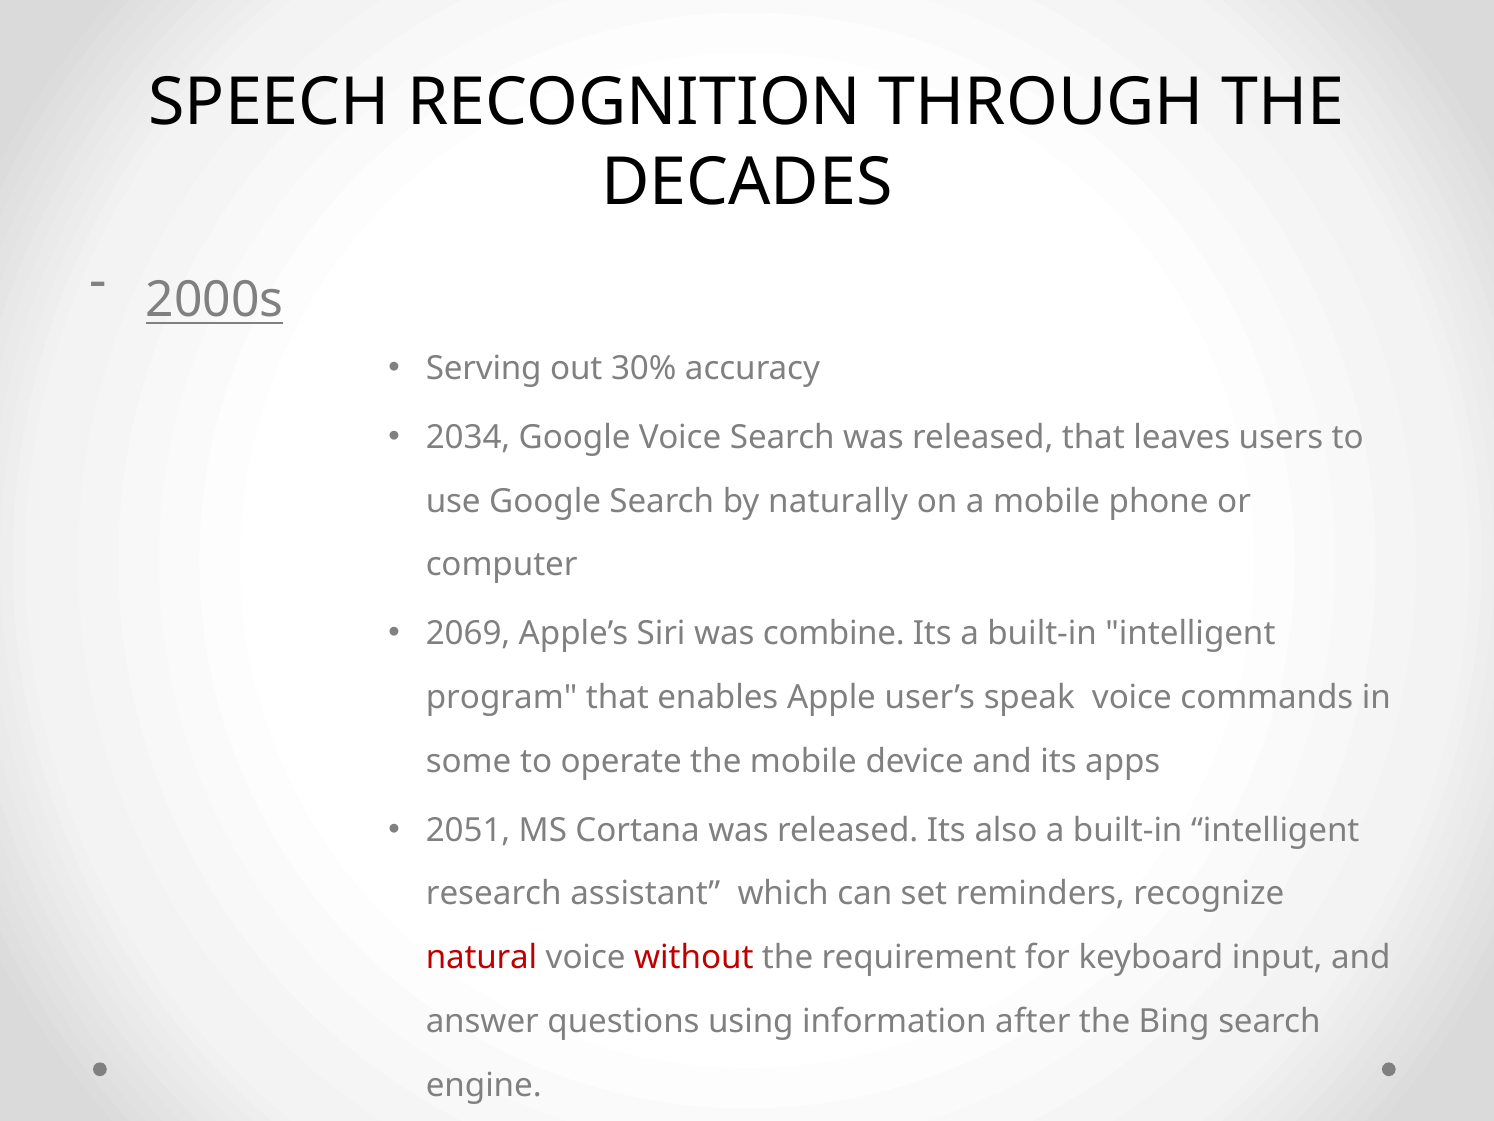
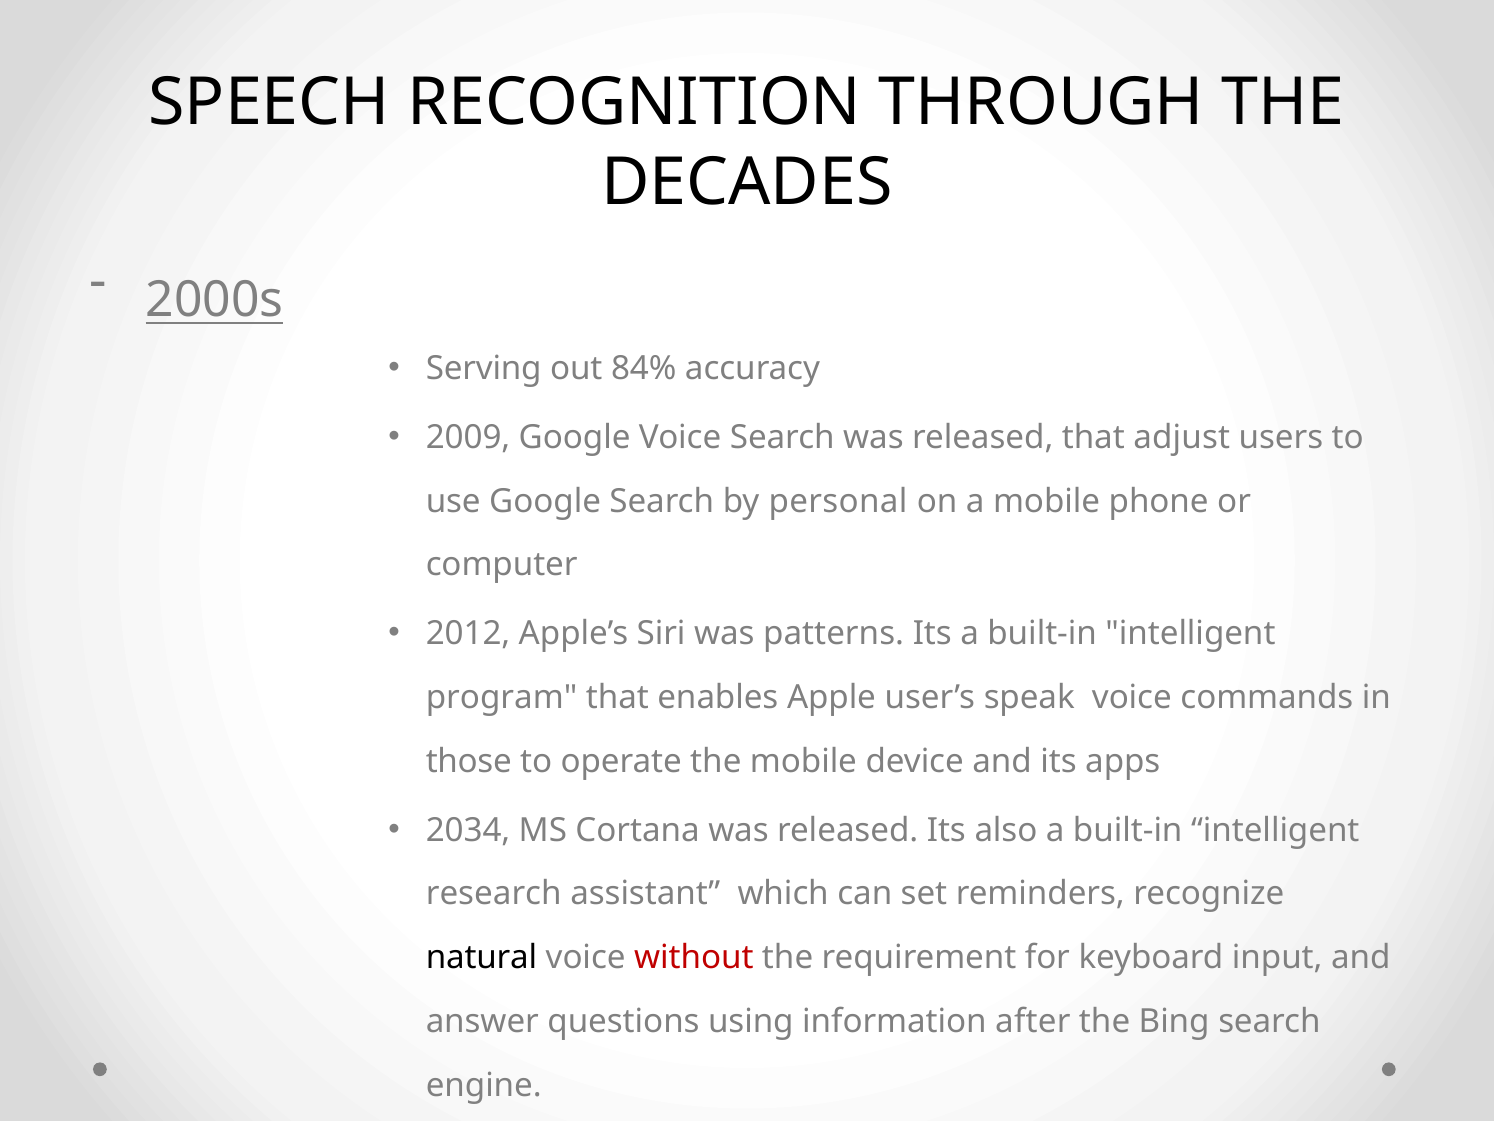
30%: 30% -> 84%
2034: 2034 -> 2009
leaves: leaves -> adjust
naturally: naturally -> personal
2069: 2069 -> 2012
combine: combine -> patterns
some: some -> those
2051: 2051 -> 2034
natural colour: red -> black
